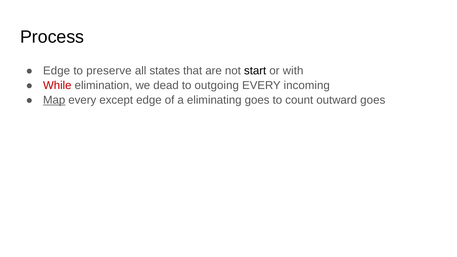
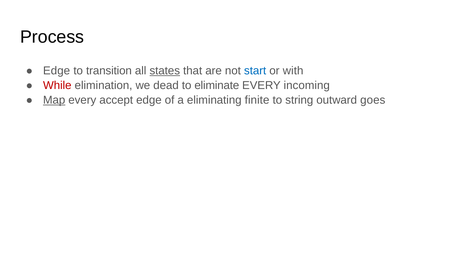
preserve: preserve -> transition
states underline: none -> present
start colour: black -> blue
outgoing: outgoing -> eliminate
except: except -> accept
eliminating goes: goes -> finite
count: count -> string
